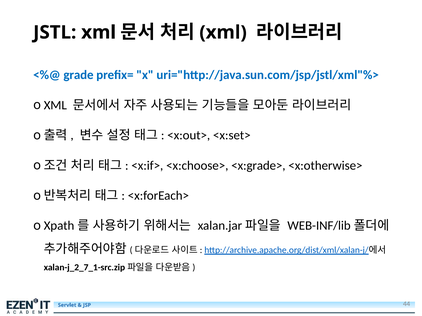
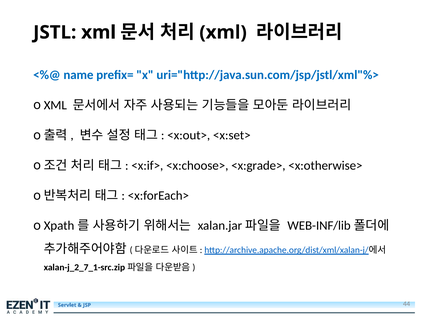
grade: grade -> name
